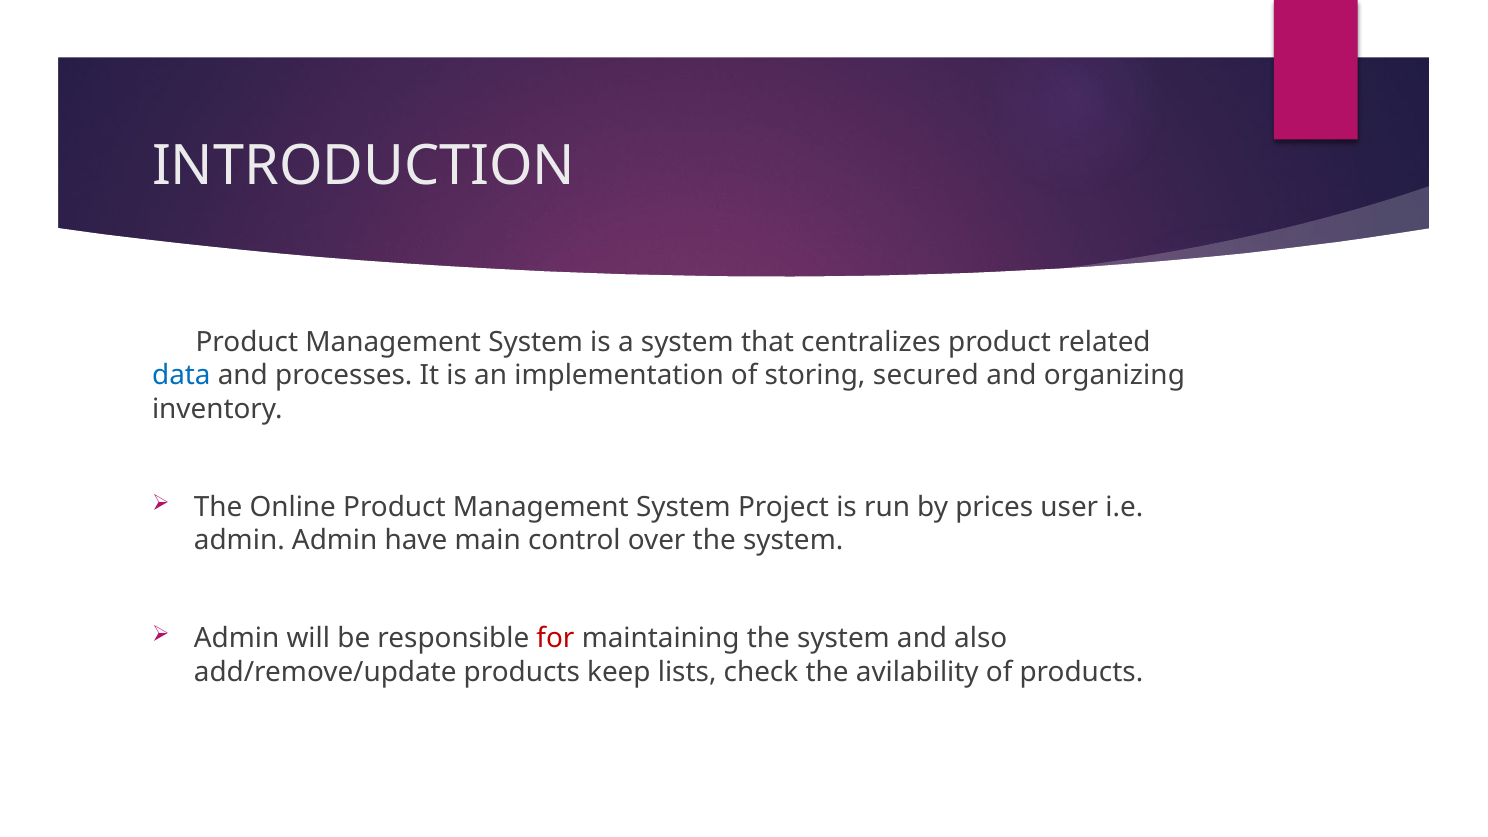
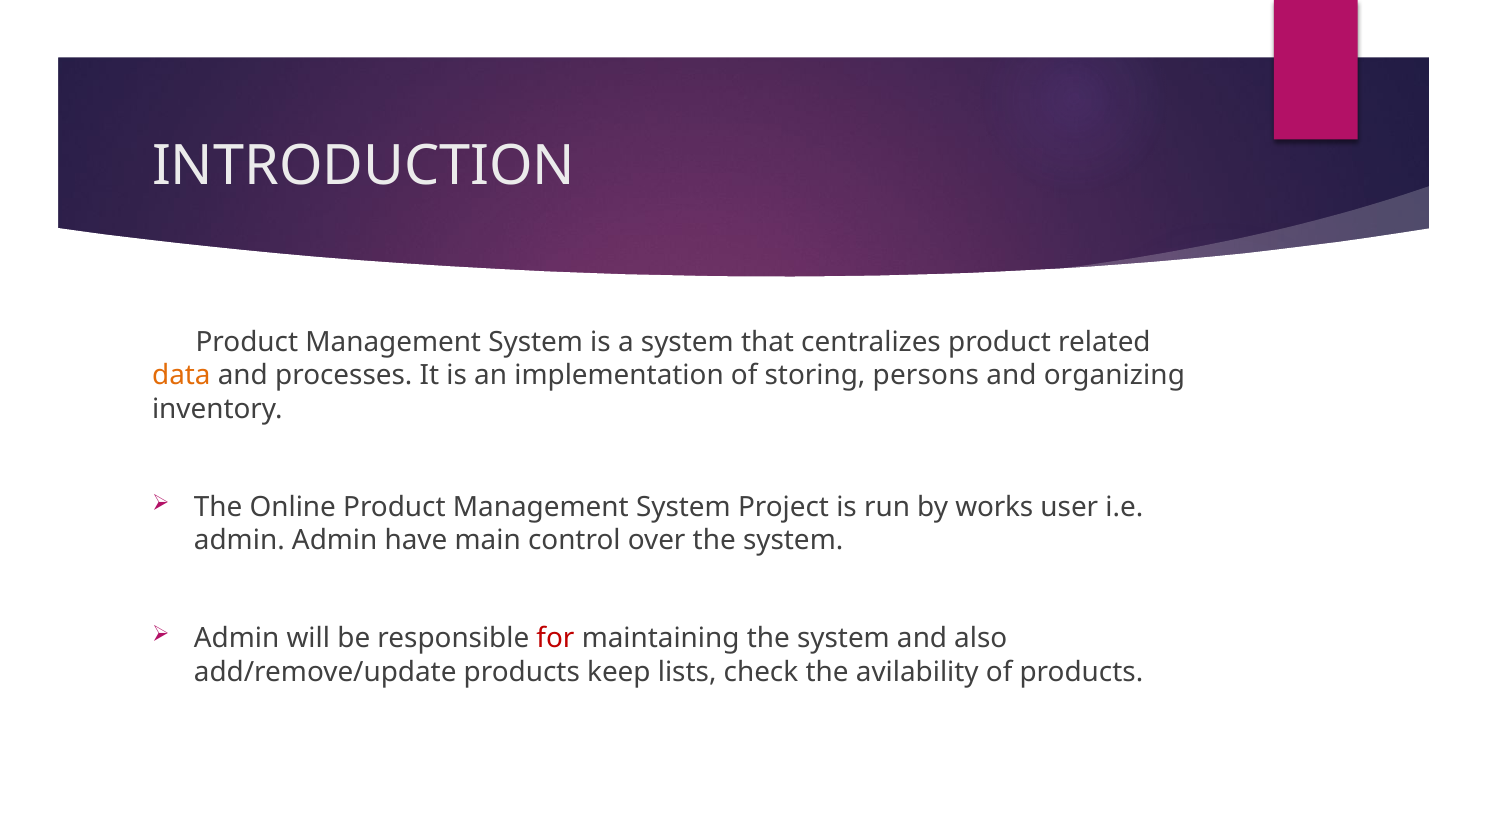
data colour: blue -> orange
secured: secured -> persons
prices: prices -> works
